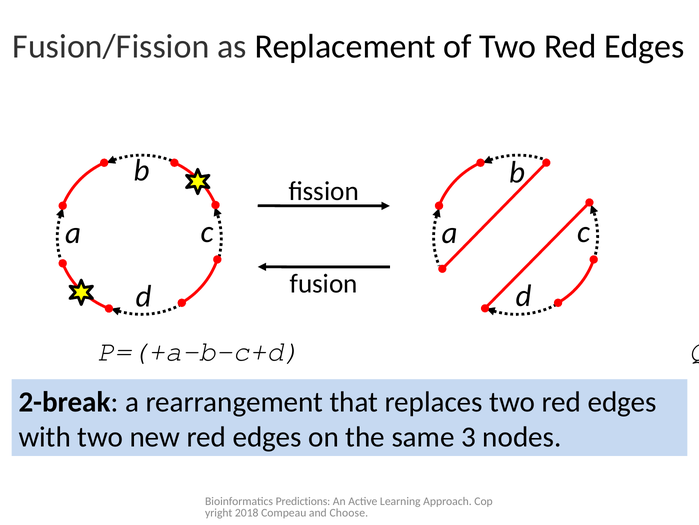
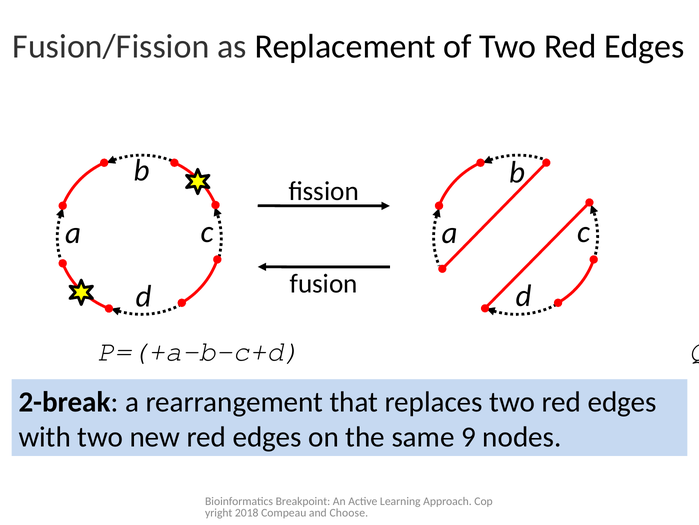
3: 3 -> 9
Predictions: Predictions -> Breakpoint
